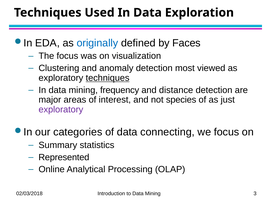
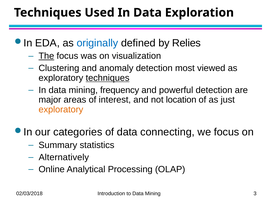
Faces: Faces -> Relies
The underline: none -> present
distance: distance -> powerful
species: species -> location
exploratory at (61, 110) colour: purple -> orange
Represented: Represented -> Alternatively
